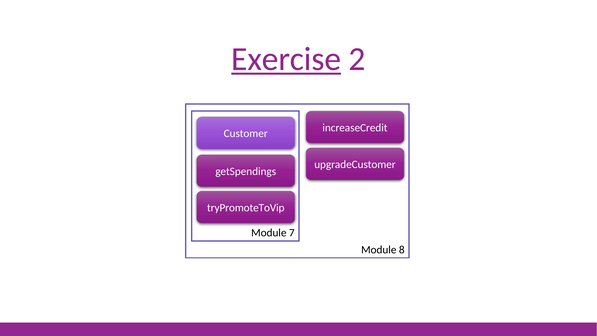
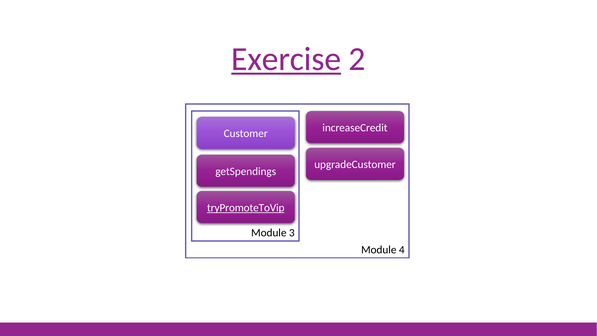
tryPromoteToVip underline: none -> present
7: 7 -> 3
8: 8 -> 4
